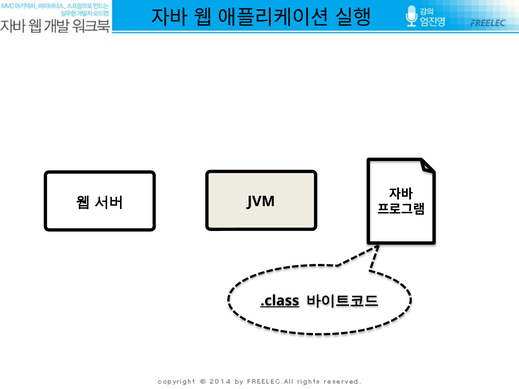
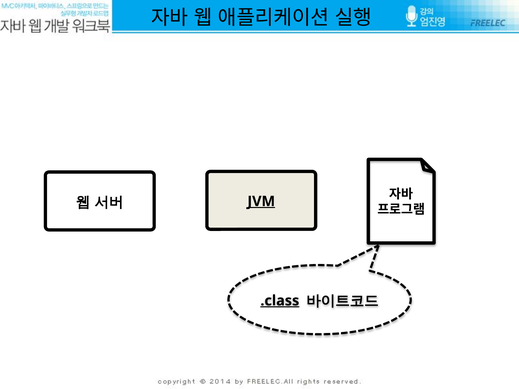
JVM underline: none -> present
